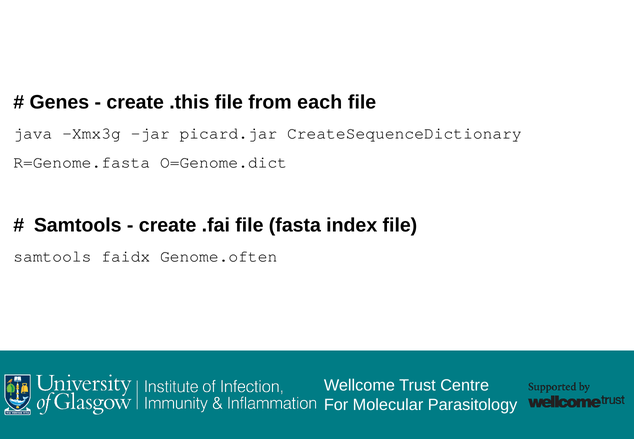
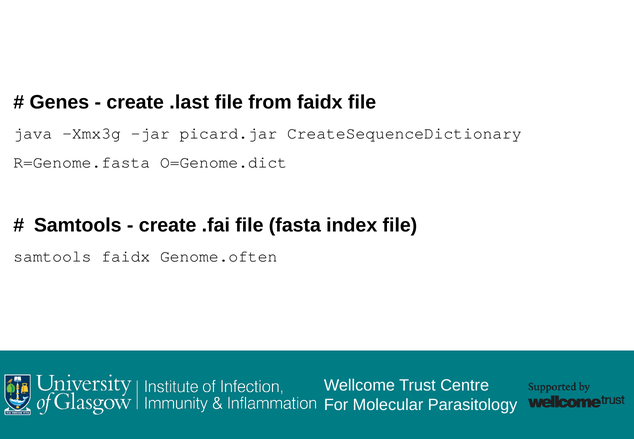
.this: .this -> .last
from each: each -> faidx
